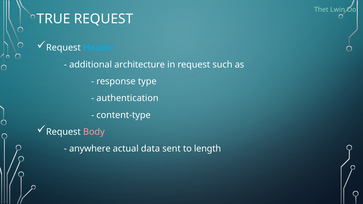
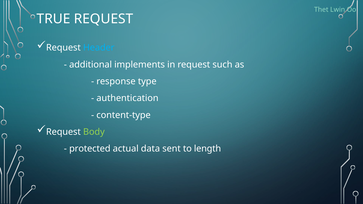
architecture: architecture -> implements
Body colour: pink -> light green
anywhere: anywhere -> protected
